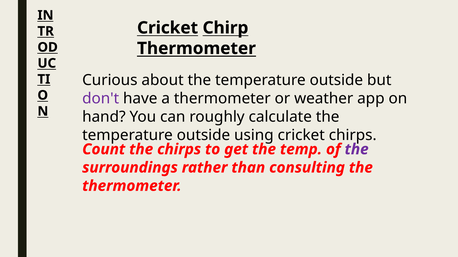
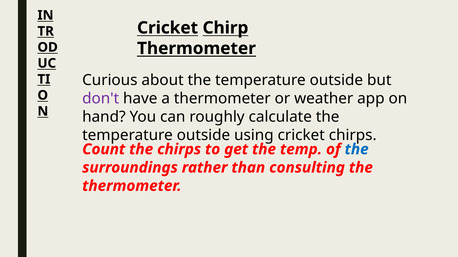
the at (357, 150) colour: purple -> blue
